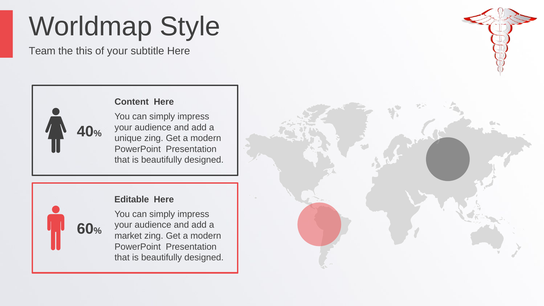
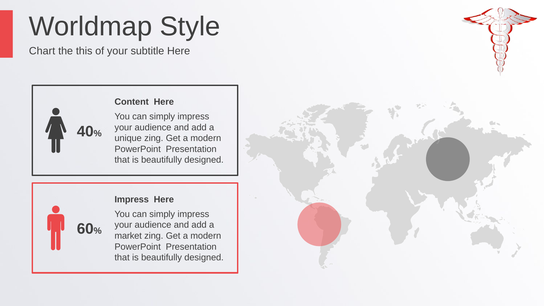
Team: Team -> Chart
Editable at (132, 199): Editable -> Impress
